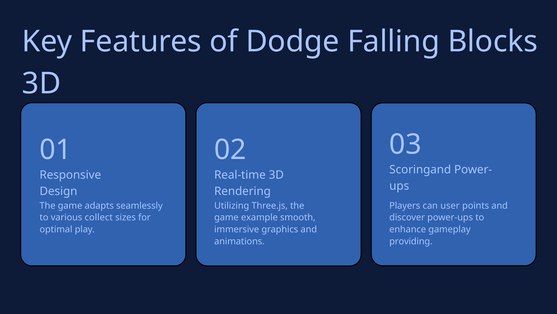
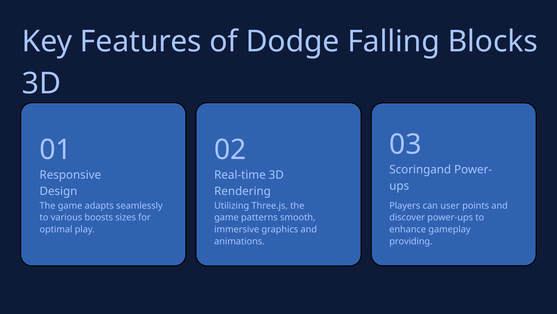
collect: collect -> boosts
example: example -> patterns
